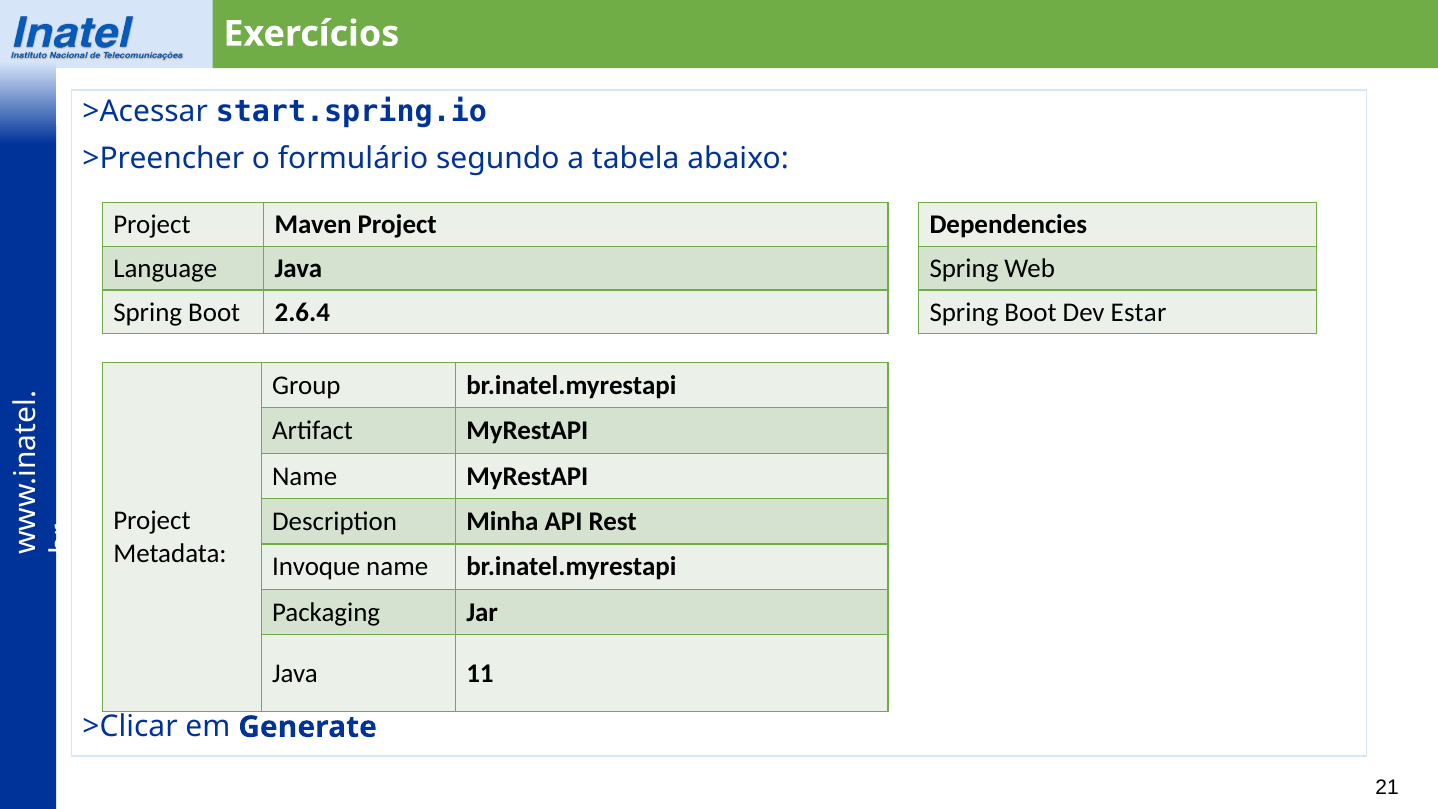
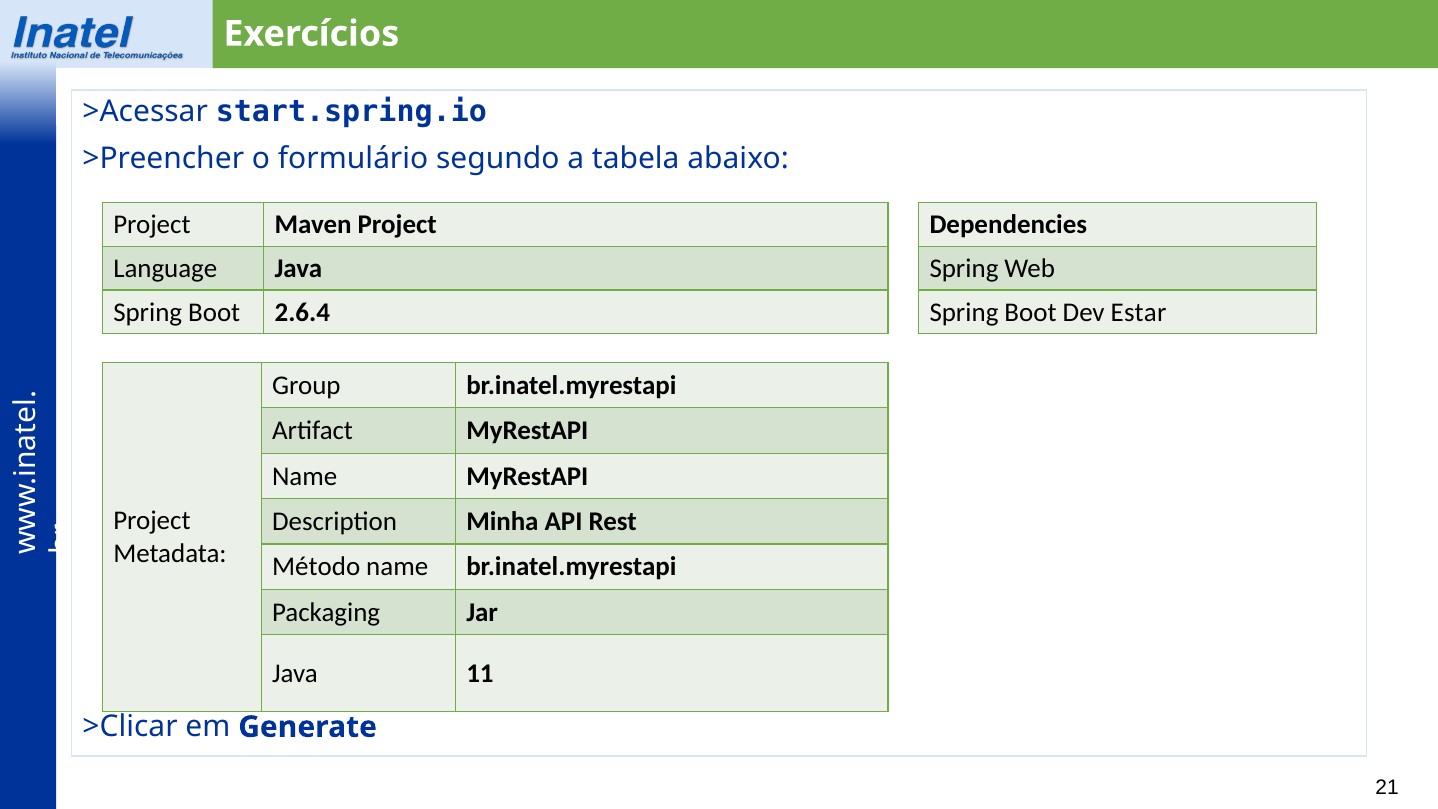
Invoque: Invoque -> Método
